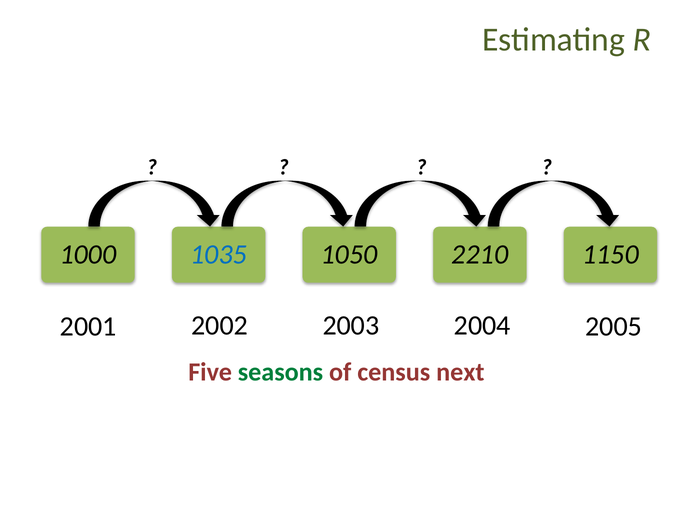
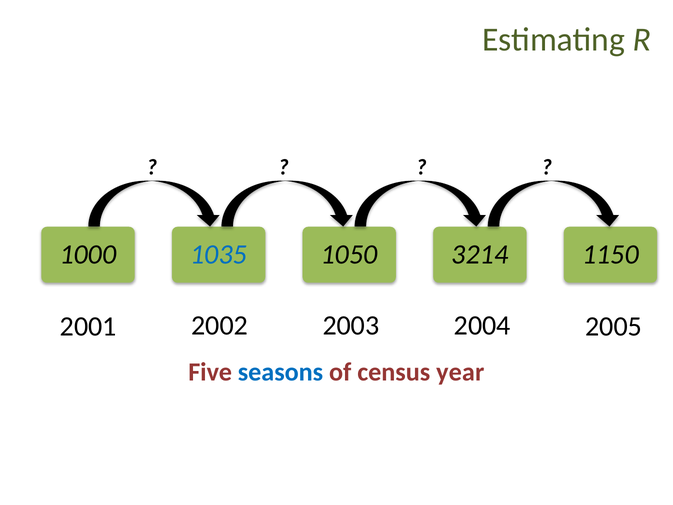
2210: 2210 -> 3214
seasons colour: green -> blue
next: next -> year
